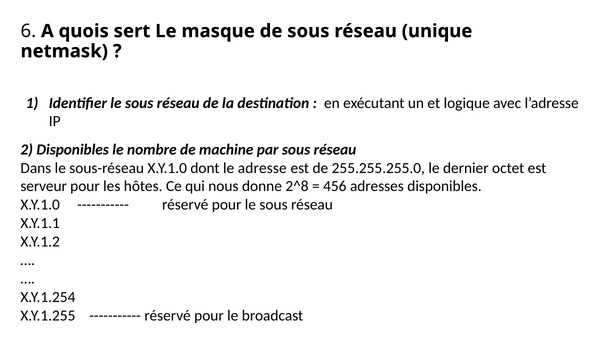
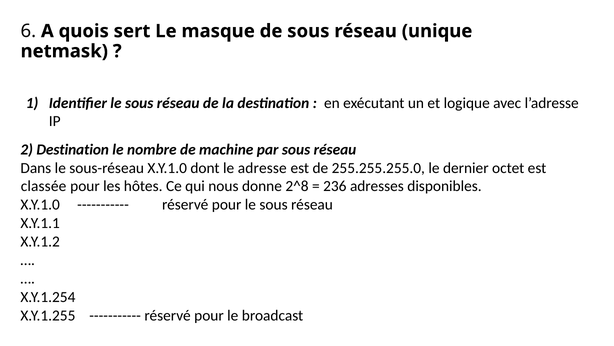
2 Disponibles: Disponibles -> Destination
serveur: serveur -> classée
456: 456 -> 236
